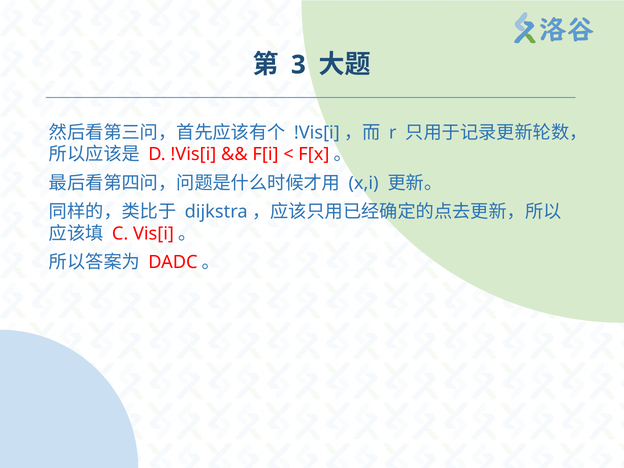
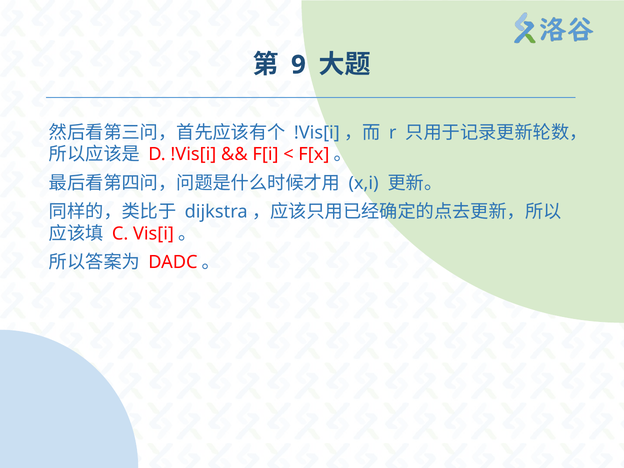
3: 3 -> 9
